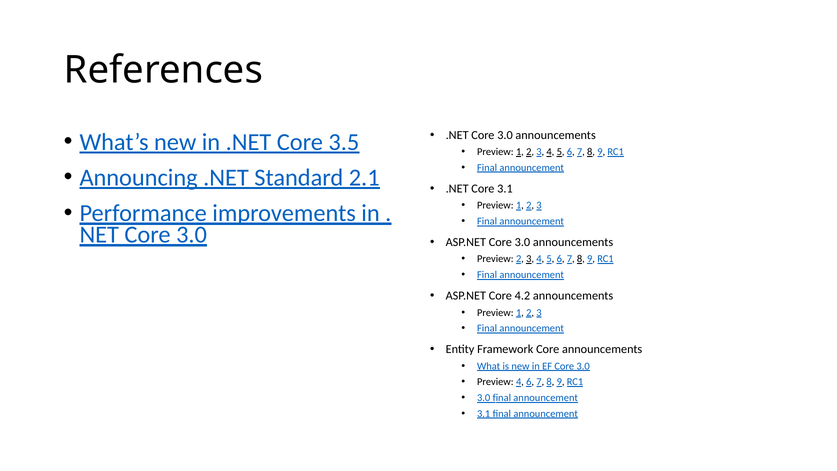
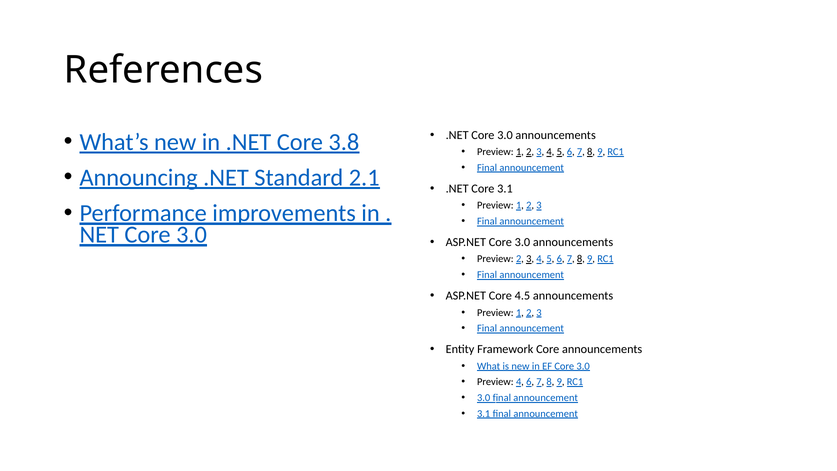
3.5: 3.5 -> 3.8
4.2: 4.2 -> 4.5
